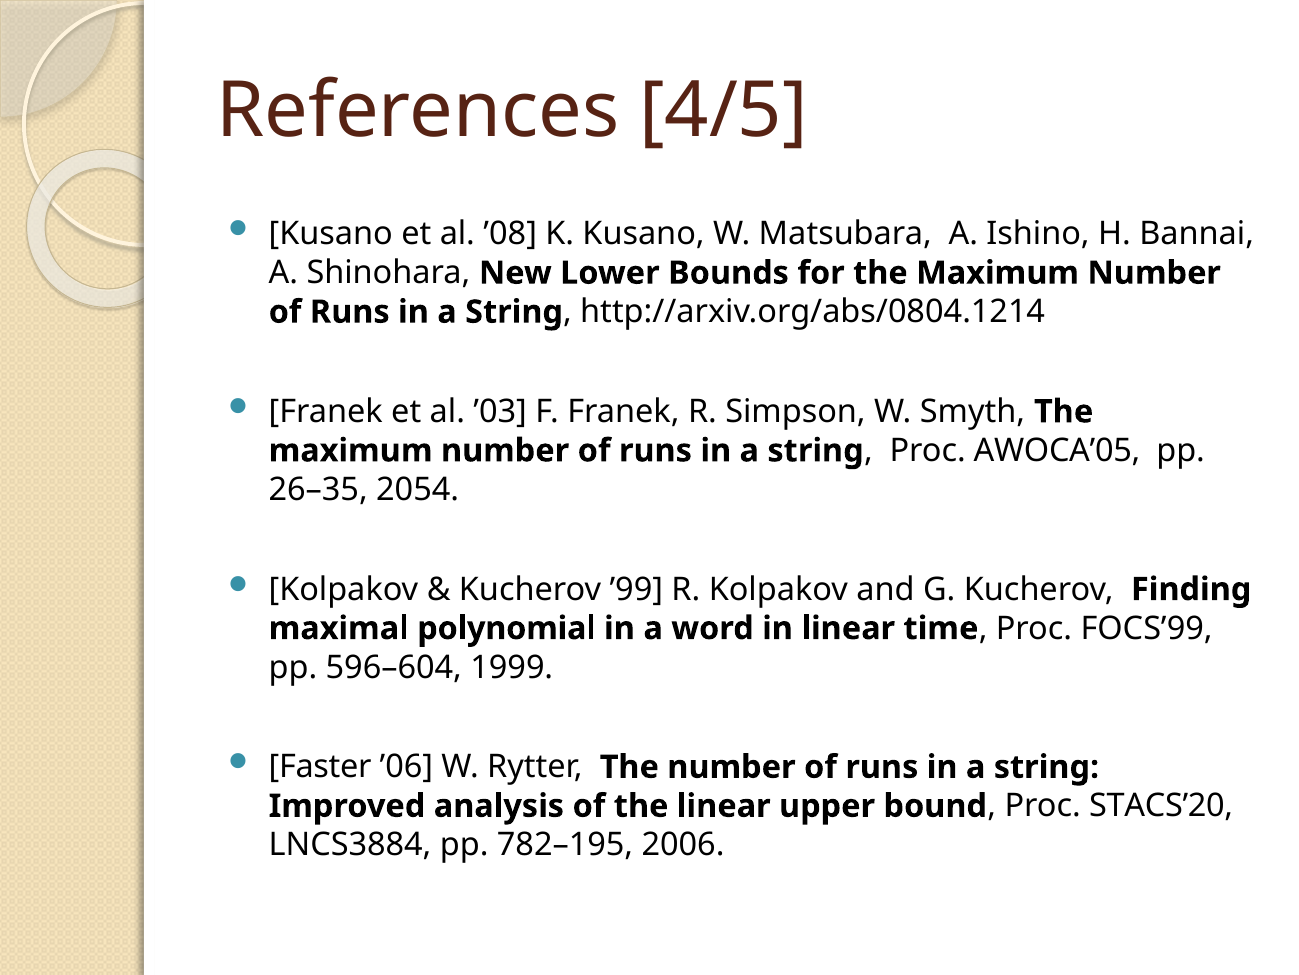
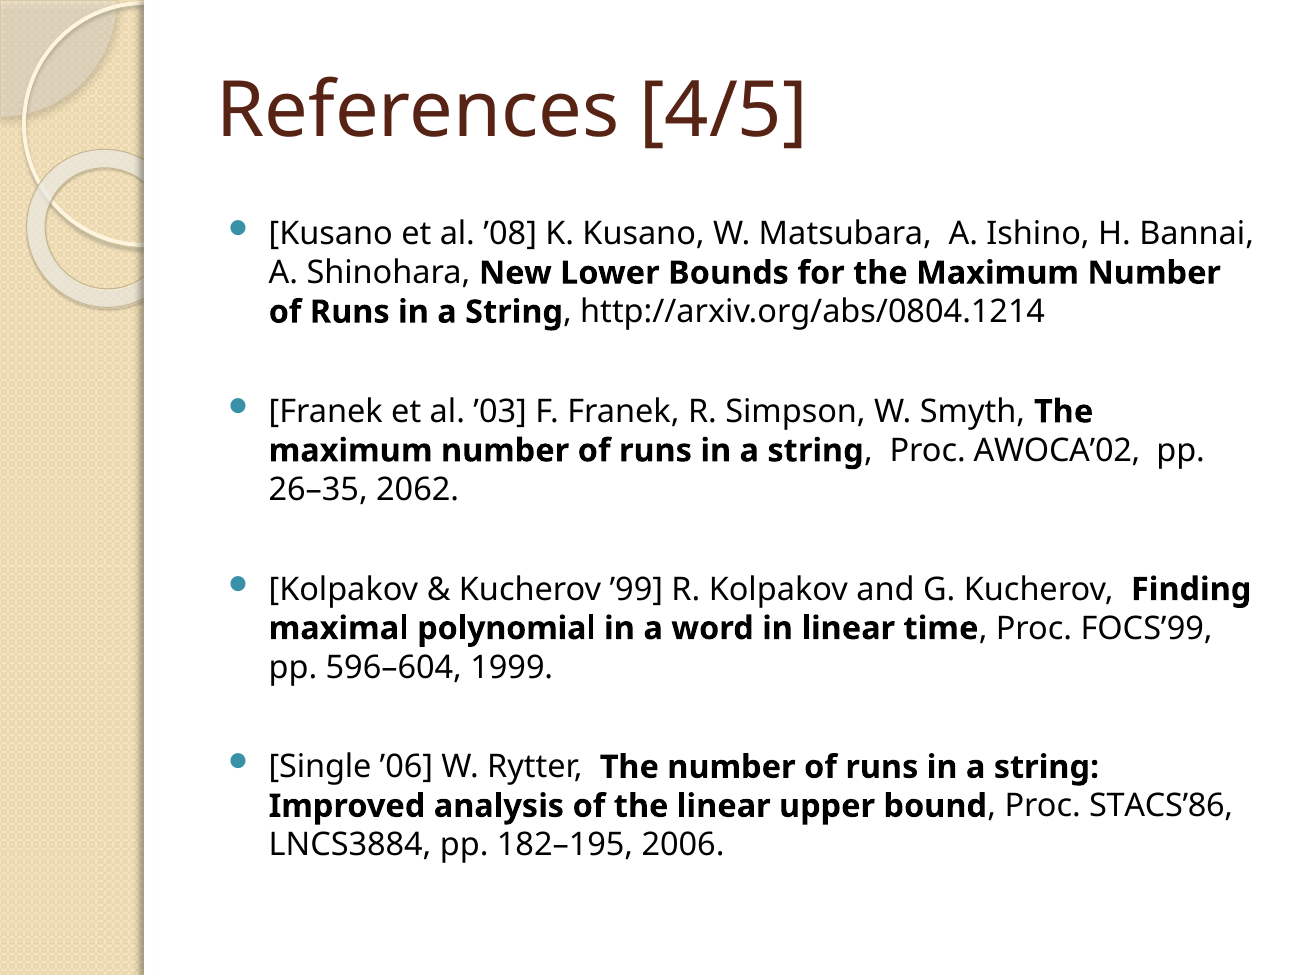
AWOCA’05: AWOCA’05 -> AWOCA’02
2054: 2054 -> 2062
Faster: Faster -> Single
STACS’20: STACS’20 -> STACS’86
782–195: 782–195 -> 182–195
